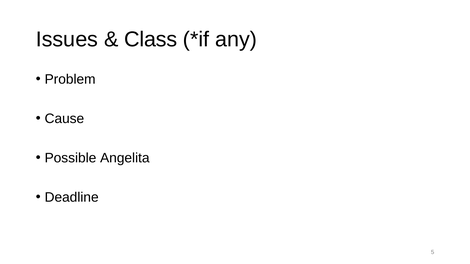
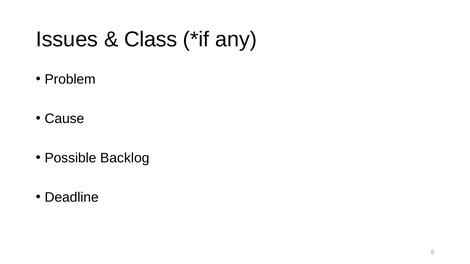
Angelita: Angelita -> Backlog
